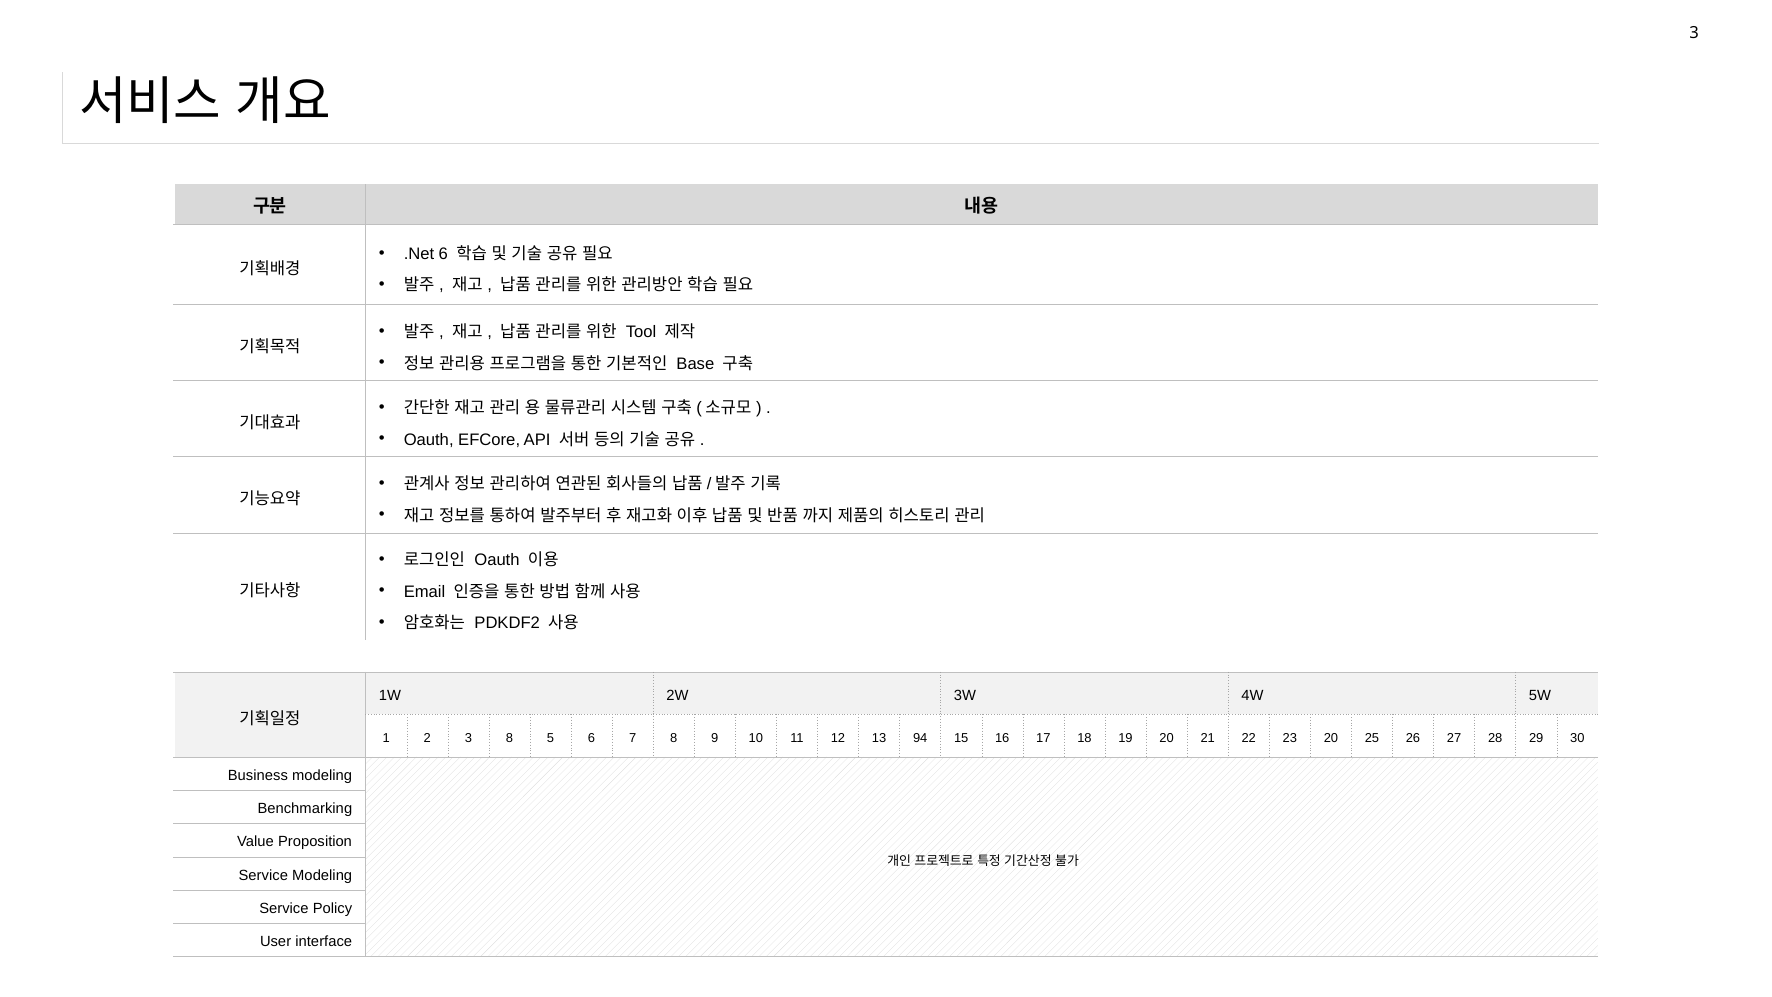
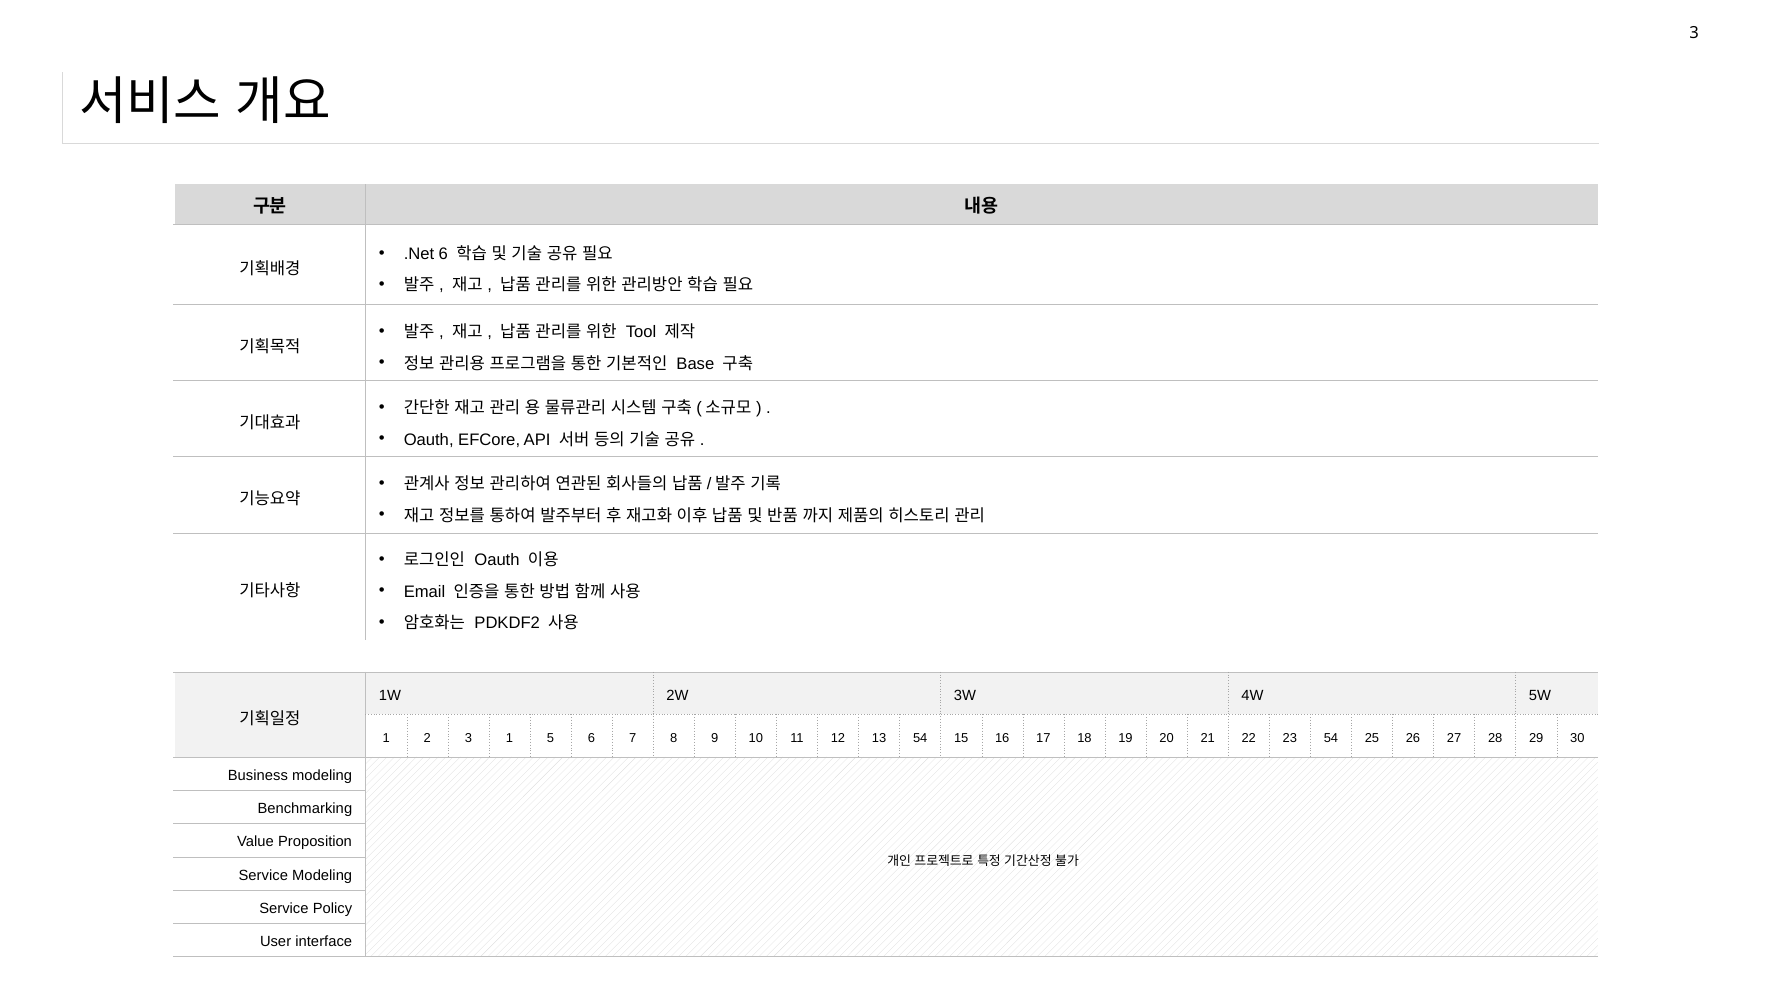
3 8: 8 -> 1
13 94: 94 -> 54
23 20: 20 -> 54
